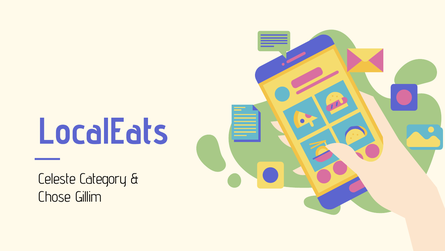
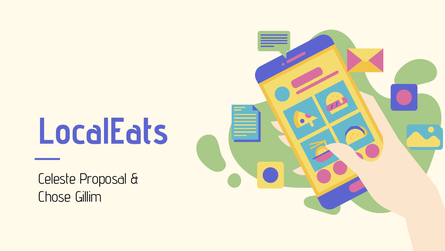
Category: Category -> Proposal
